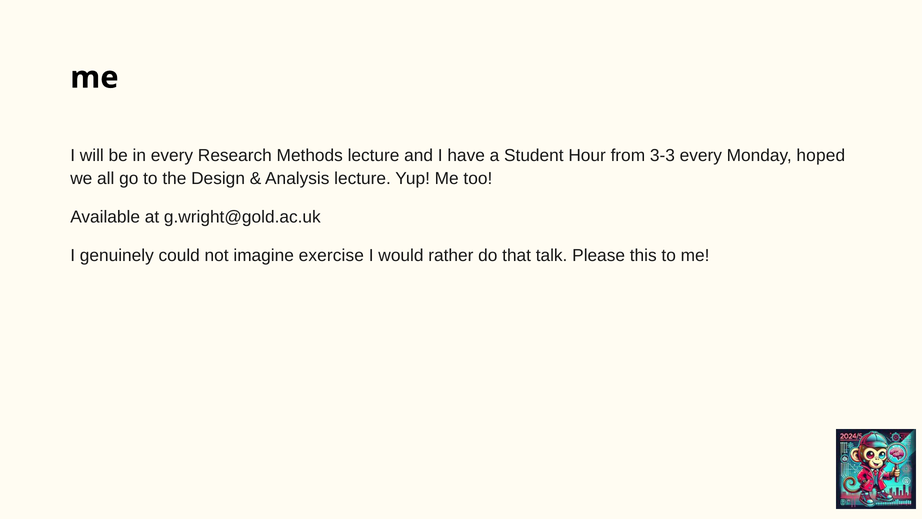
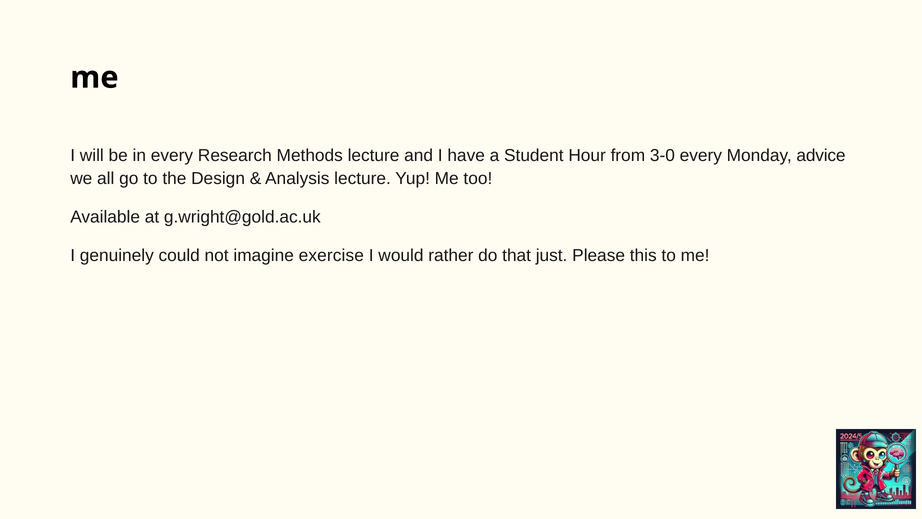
3-3: 3-3 -> 3-0
hoped: hoped -> advice
talk: talk -> just
